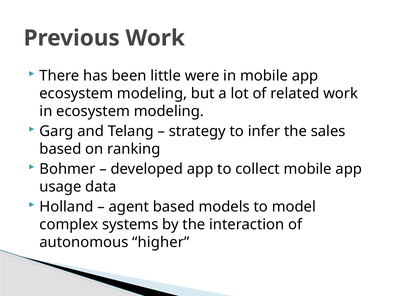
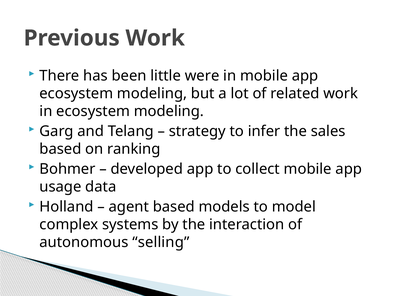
higher: higher -> selling
